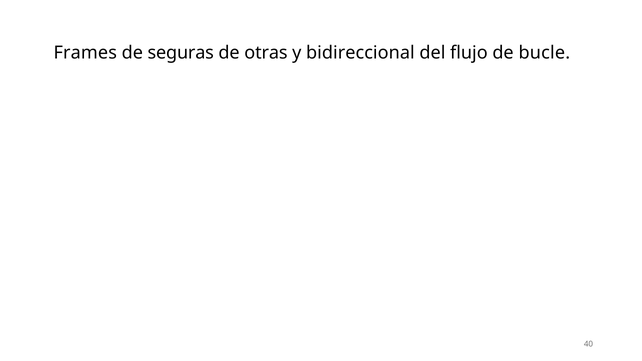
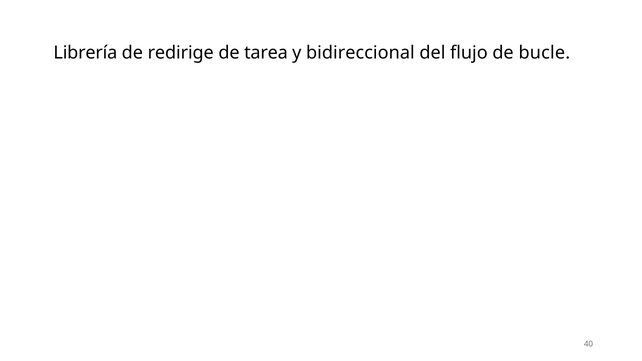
Frames: Frames -> Librería
seguras: seguras -> redirige
otras: otras -> tarea
